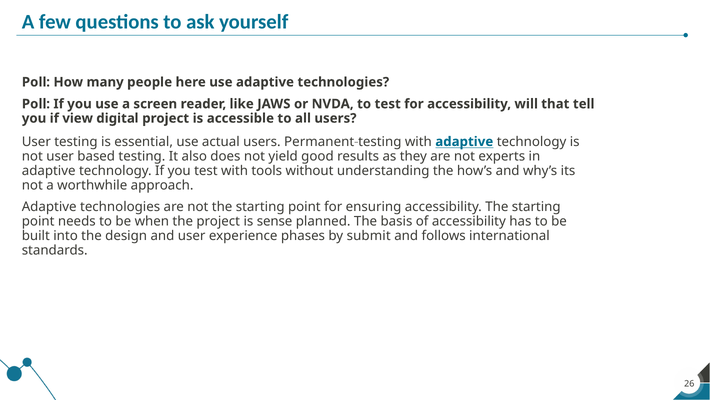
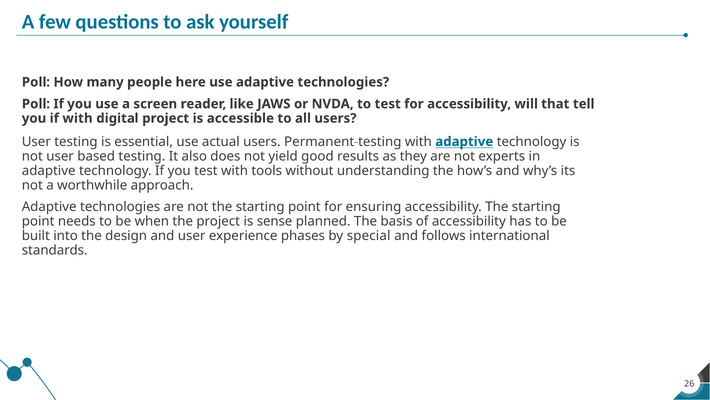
if view: view -> with
submit: submit -> special
